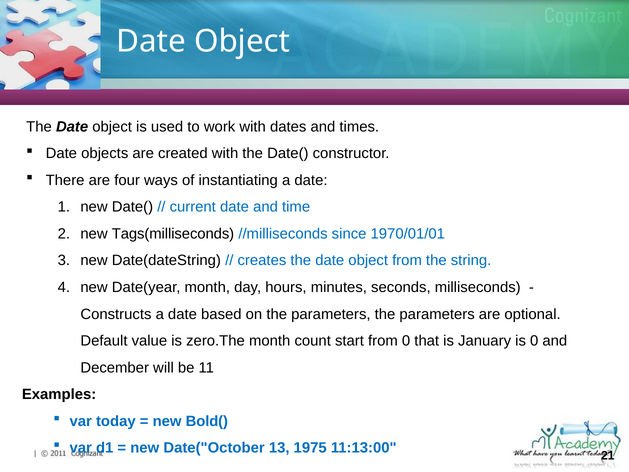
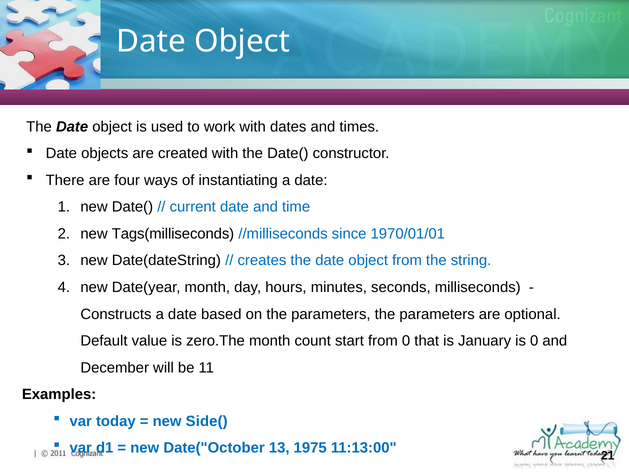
Bold(: Bold( -> Side(
